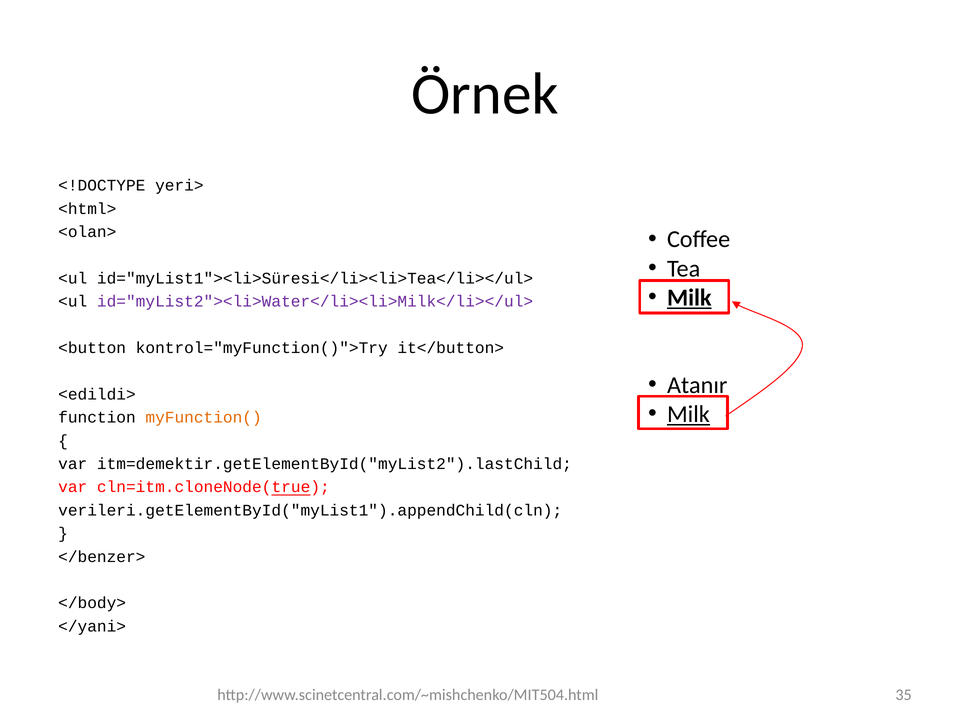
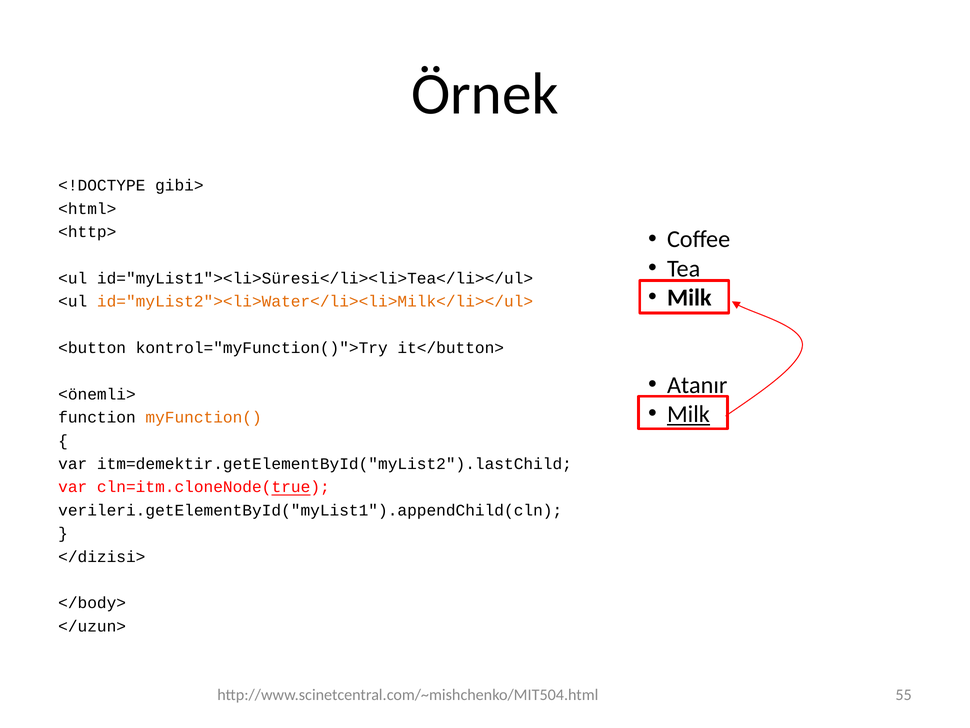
yeri>: yeri> -> gibi>
<olan>: <olan> -> <http>
Milk at (689, 297) underline: present -> none
id="myList2"><li>Water</li><li>Milk</li></ul> colour: purple -> orange
<edildi>: <edildi> -> <önemli>
</benzer>: </benzer> -> </dizisi>
</yani>: </yani> -> </uzun>
35: 35 -> 55
